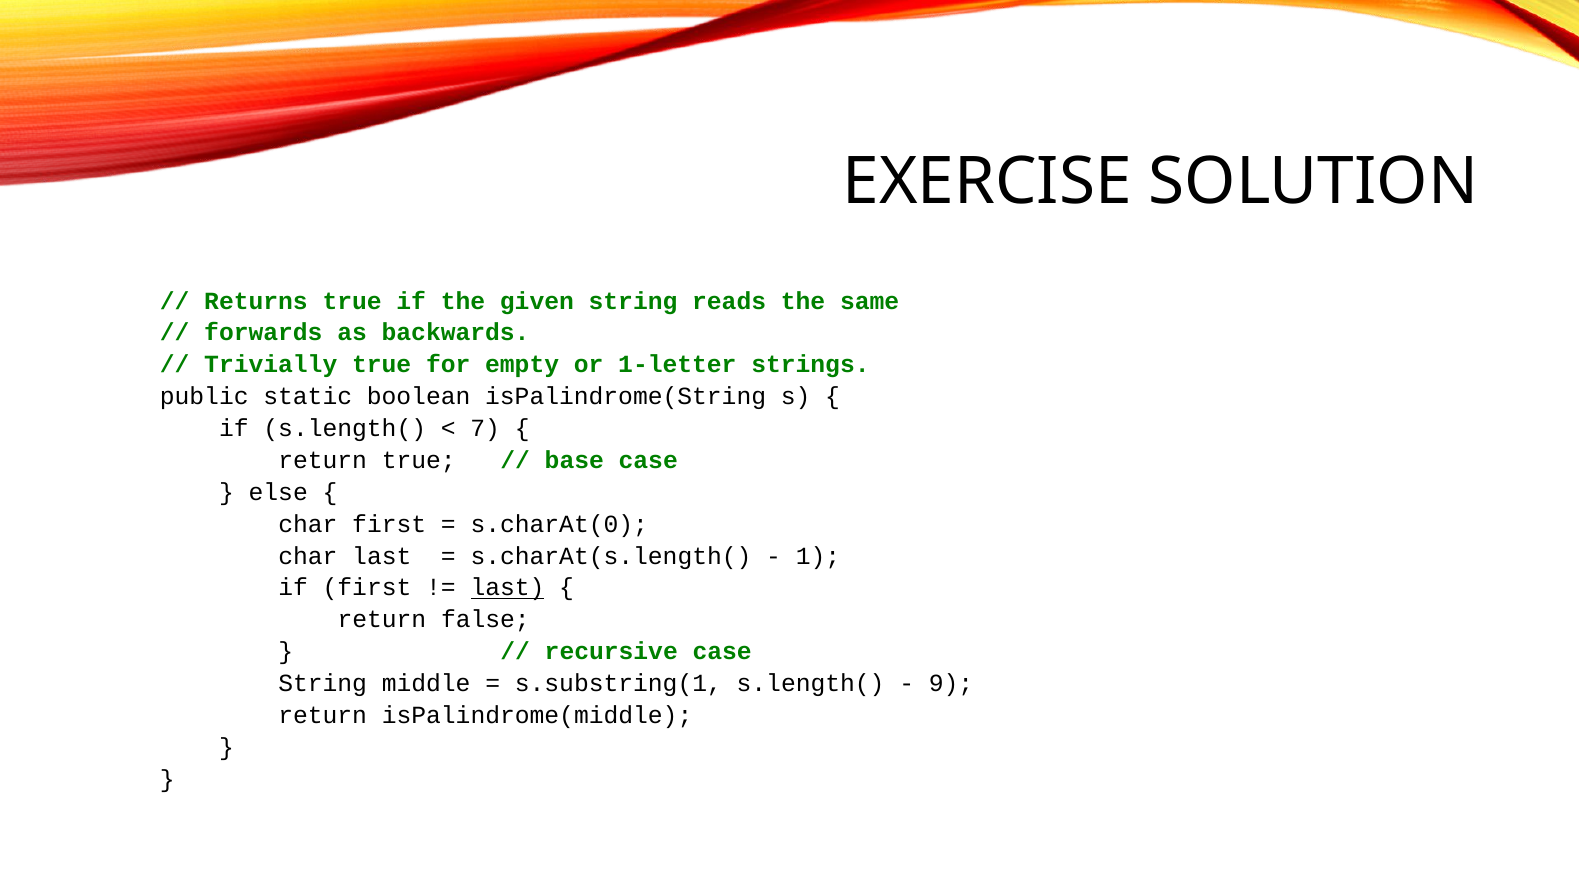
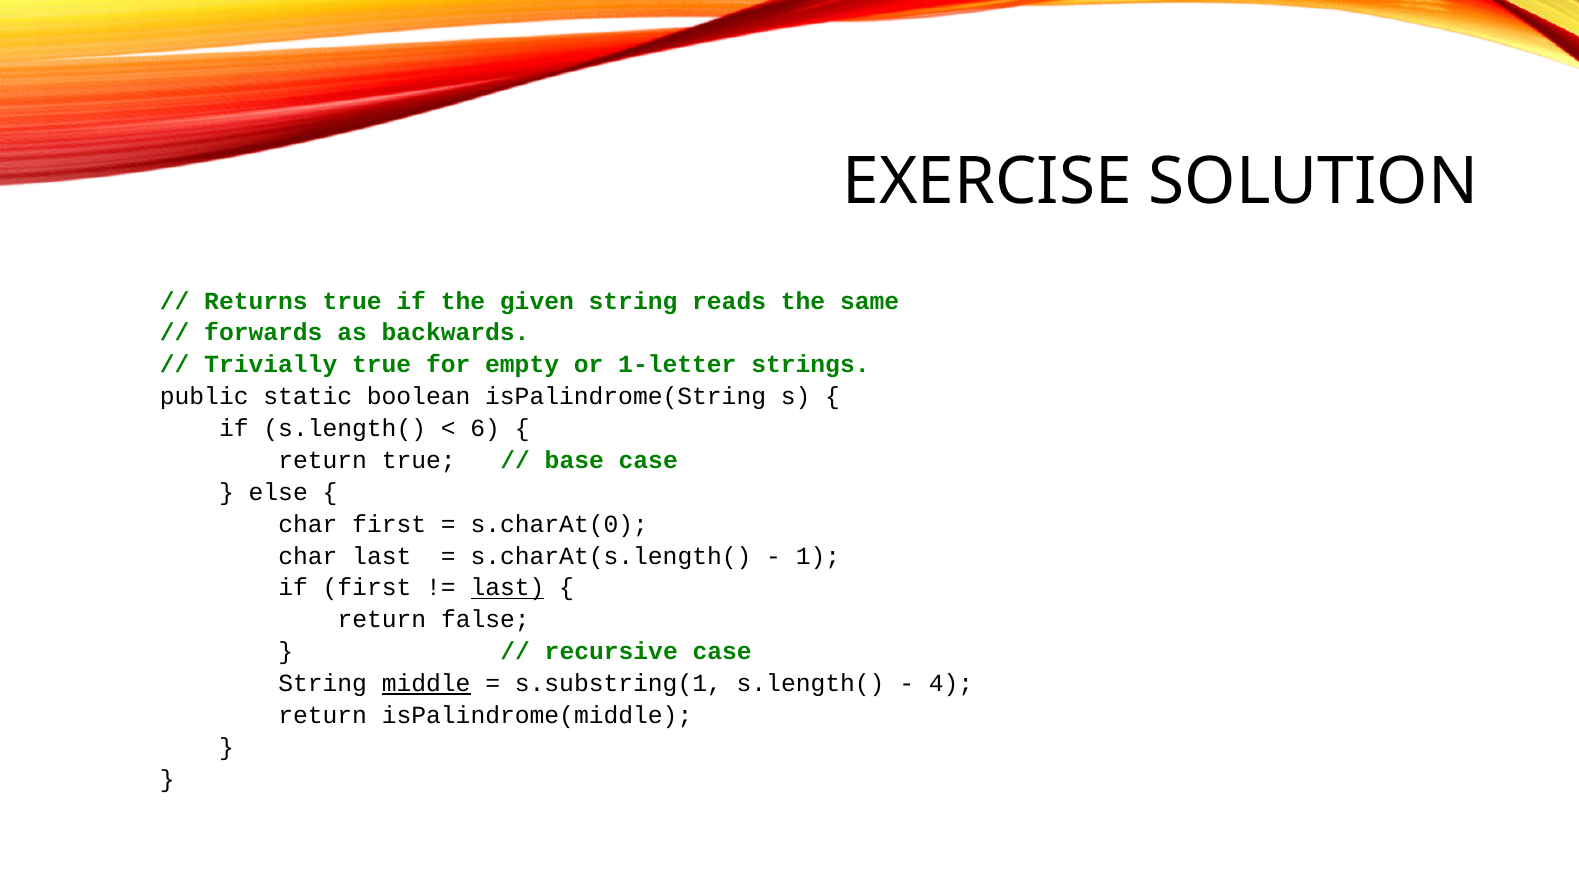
7: 7 -> 6
middle underline: none -> present
9: 9 -> 4
